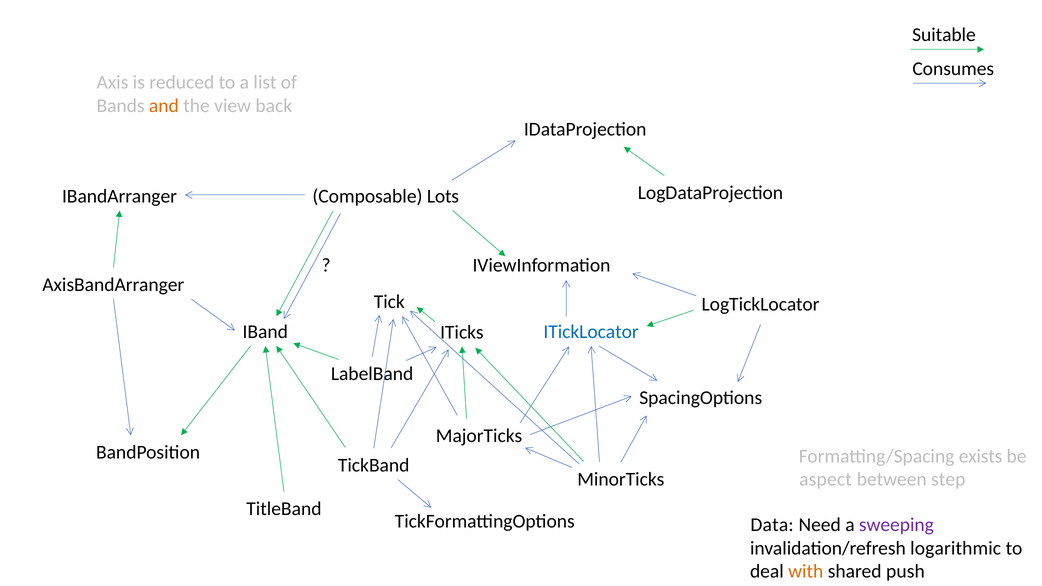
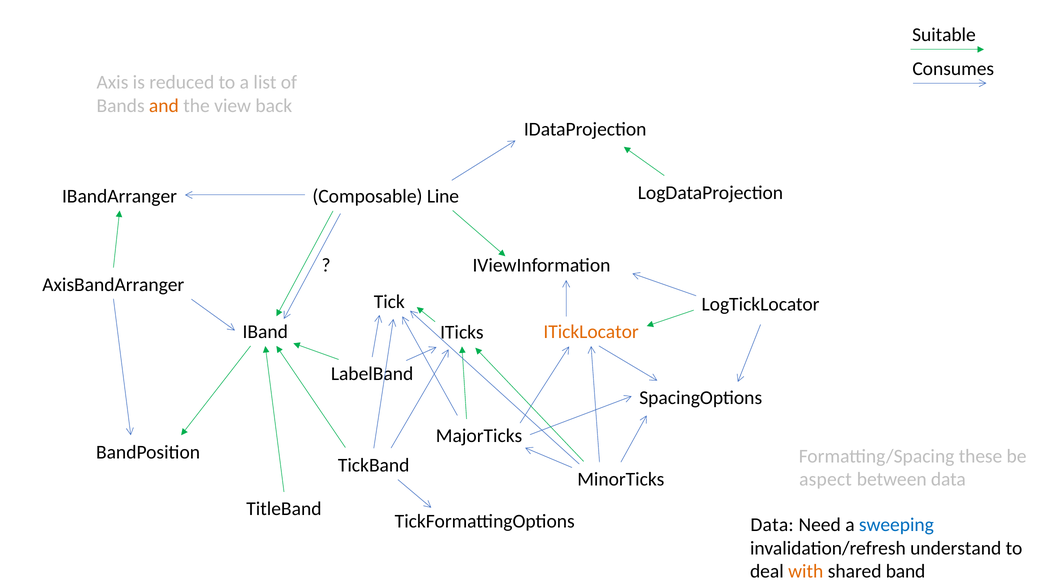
Lots: Lots -> Line
ITickLocator colour: blue -> orange
exists: exists -> these
between step: step -> data
sweeping colour: purple -> blue
logarithmic: logarithmic -> understand
push: push -> band
